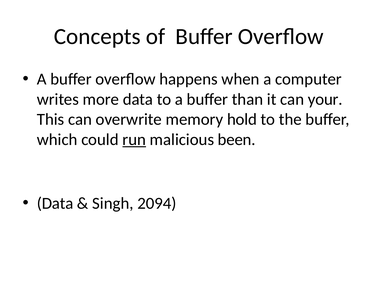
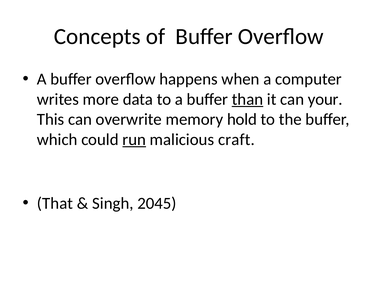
than underline: none -> present
been: been -> craft
Data at (55, 204): Data -> That
2094: 2094 -> 2045
